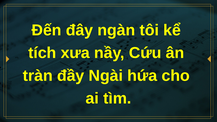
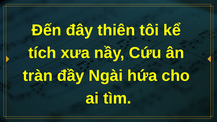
ngàn: ngàn -> thiên
